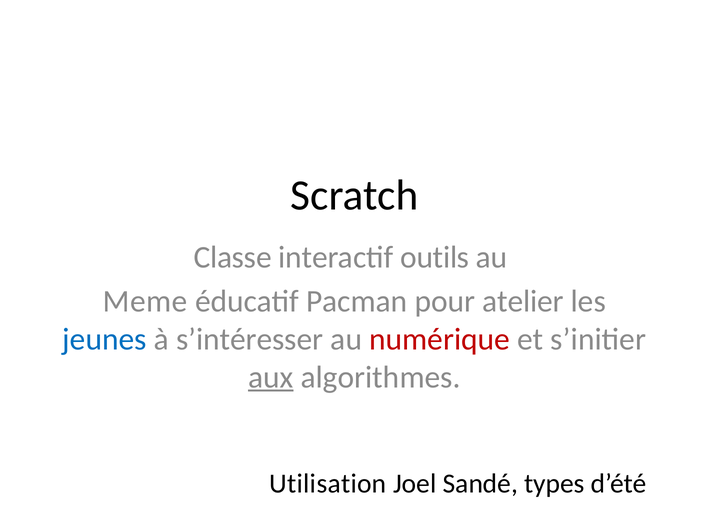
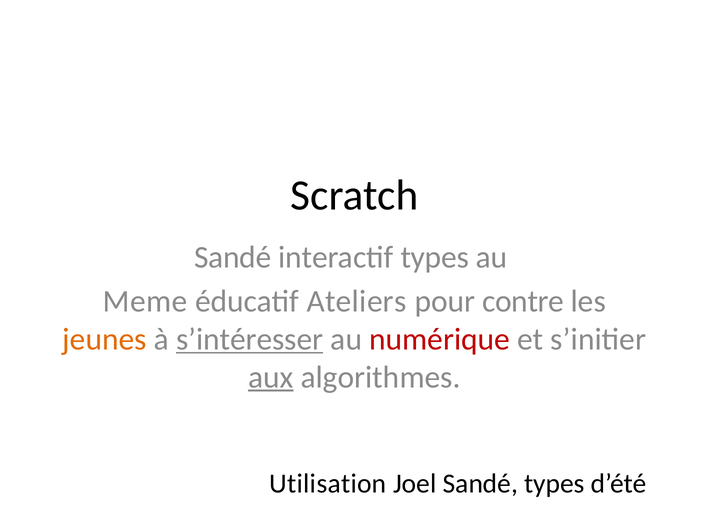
Classe at (233, 257): Classe -> Sandé
interactif outils: outils -> types
Pacman: Pacman -> Ateliers
atelier: atelier -> contre
jeunes colour: blue -> orange
s’intéresser underline: none -> present
